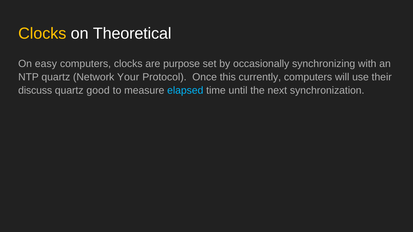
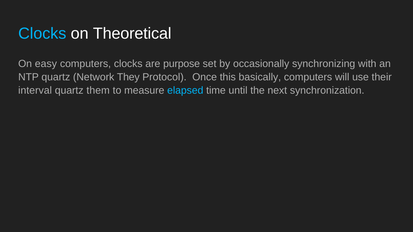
Clocks at (42, 33) colour: yellow -> light blue
Your: Your -> They
currently: currently -> basically
discuss: discuss -> interval
good: good -> them
